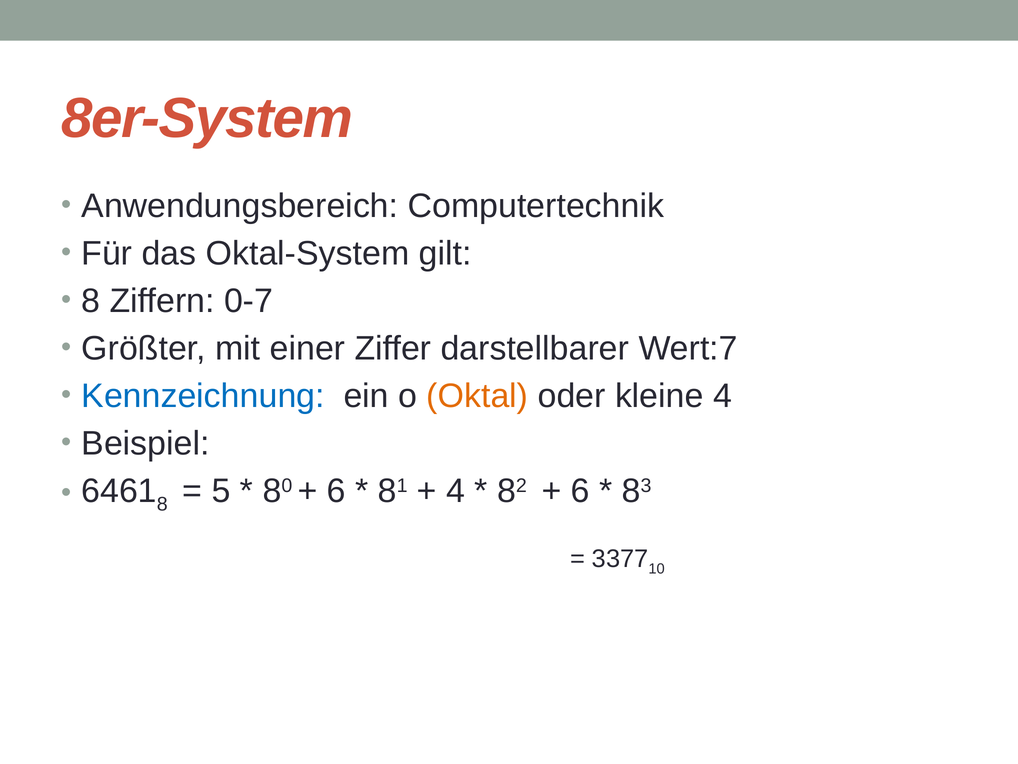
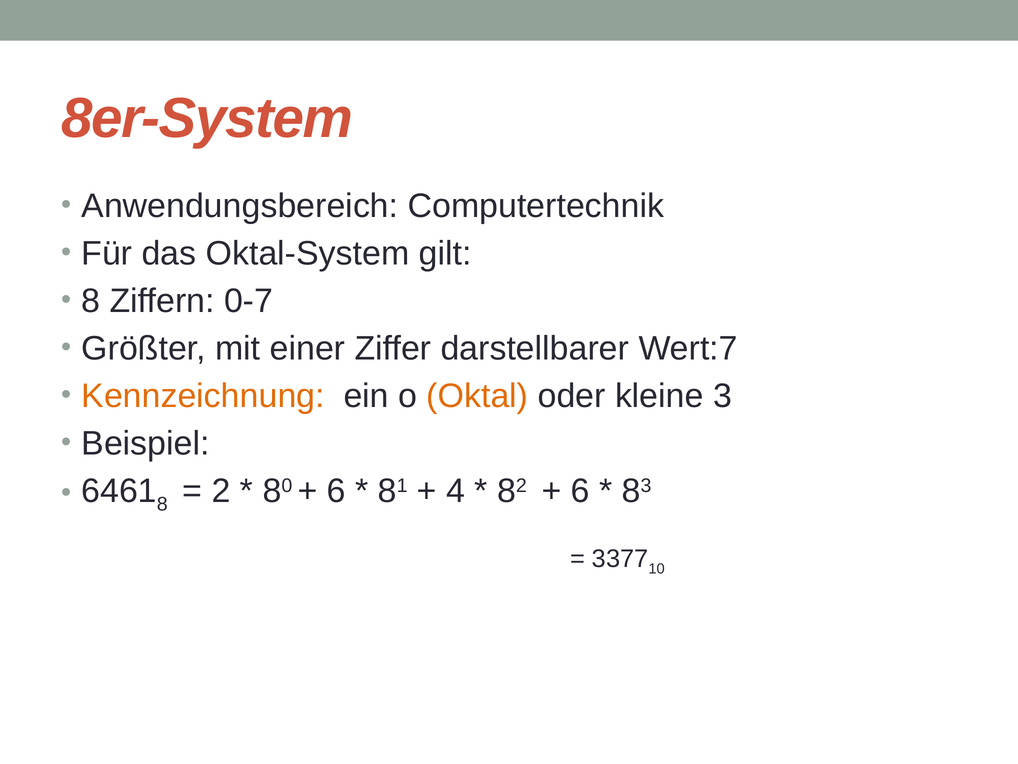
Kennzeichnung colour: blue -> orange
kleine 4: 4 -> 3
5: 5 -> 2
